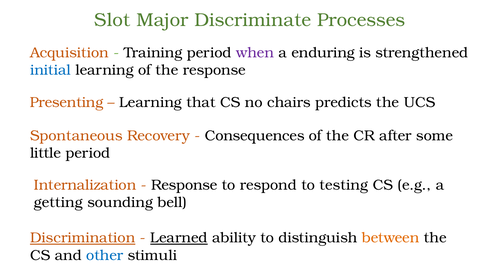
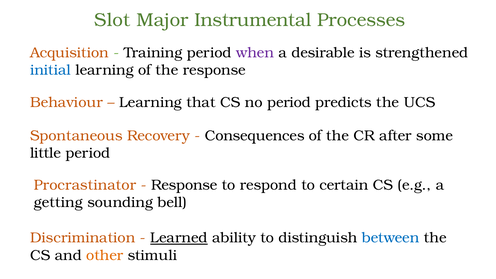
Discriminate: Discriminate -> Instrumental
enduring: enduring -> desirable
Presenting: Presenting -> Behaviour
no chairs: chairs -> period
Internalization: Internalization -> Procrastinator
testing: testing -> certain
Discrimination underline: present -> none
between colour: orange -> blue
other colour: blue -> orange
